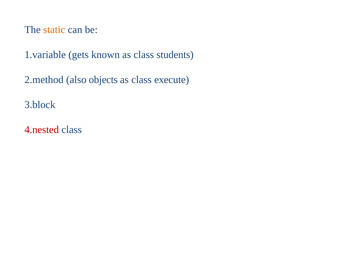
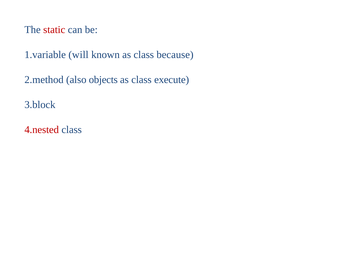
static colour: orange -> red
gets: gets -> will
students: students -> because
